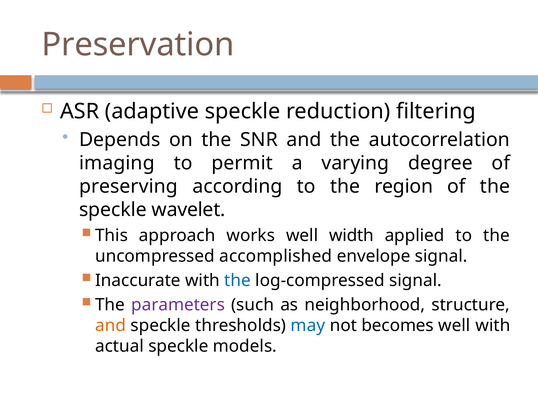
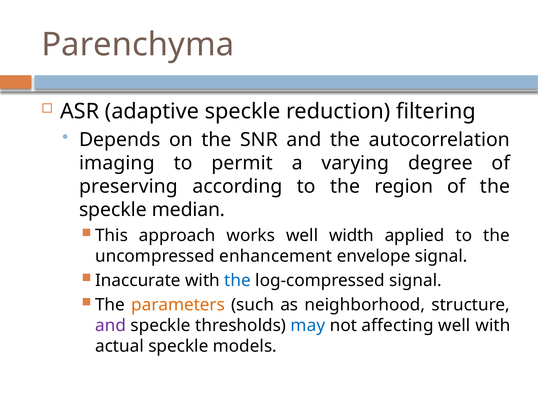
Preservation: Preservation -> Parenchyma
wavelet: wavelet -> median
accomplished: accomplished -> enhancement
parameters colour: purple -> orange
and at (111, 326) colour: orange -> purple
becomes: becomes -> affecting
